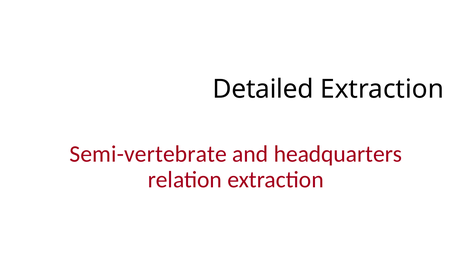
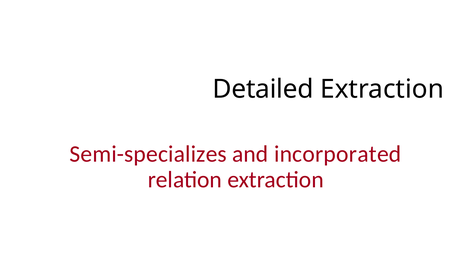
Semi-vertebrate: Semi-vertebrate -> Semi-specializes
headquarters: headquarters -> incorporated
